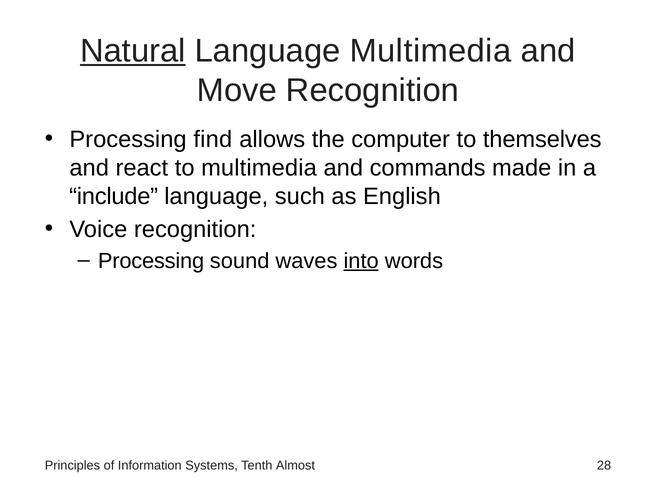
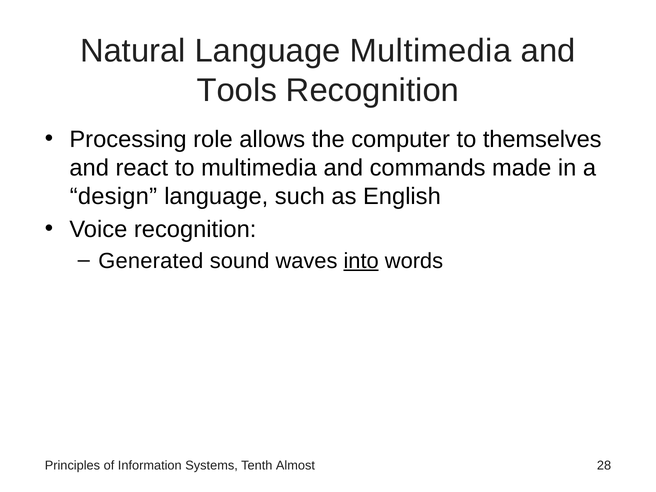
Natural underline: present -> none
Move: Move -> Tools
find: find -> role
include: include -> design
Processing at (151, 261): Processing -> Generated
